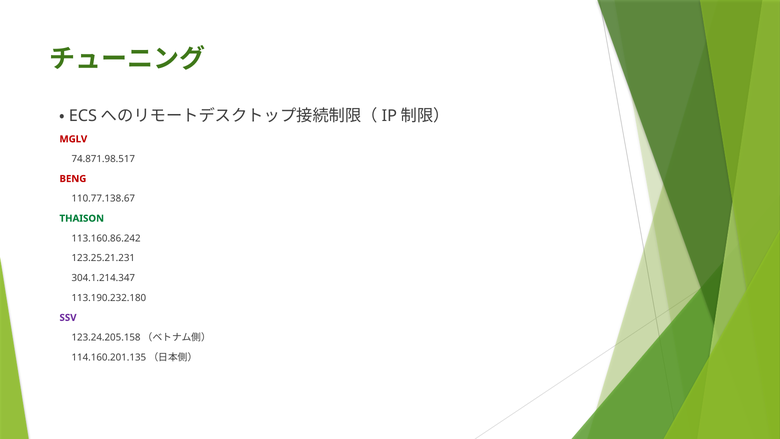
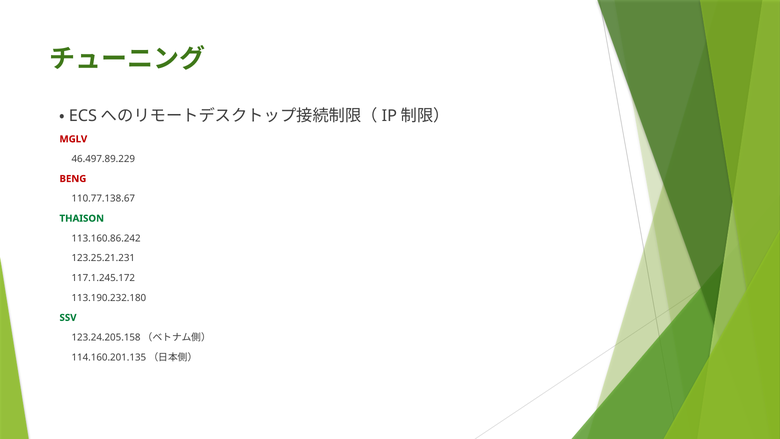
74.871.98.517: 74.871.98.517 -> 46.497.89.229
304.1.214.347: 304.1.214.347 -> 117.1.245.172
SSV colour: purple -> green
